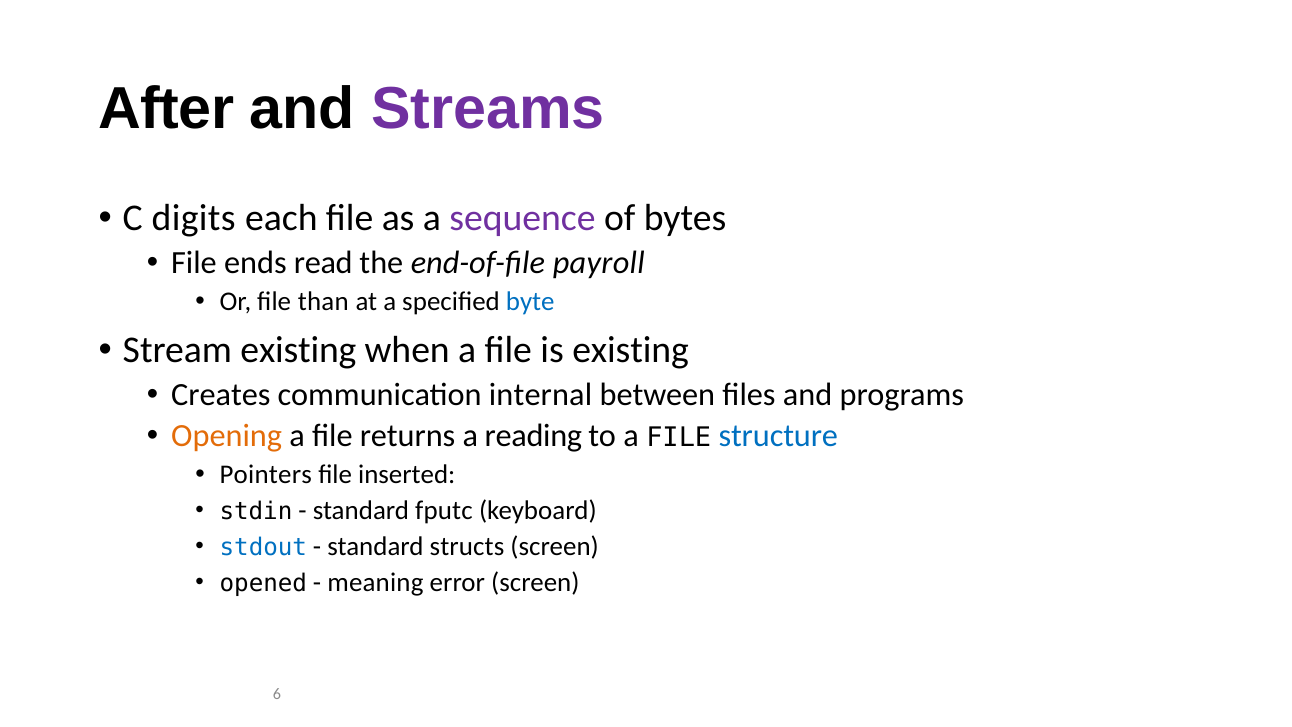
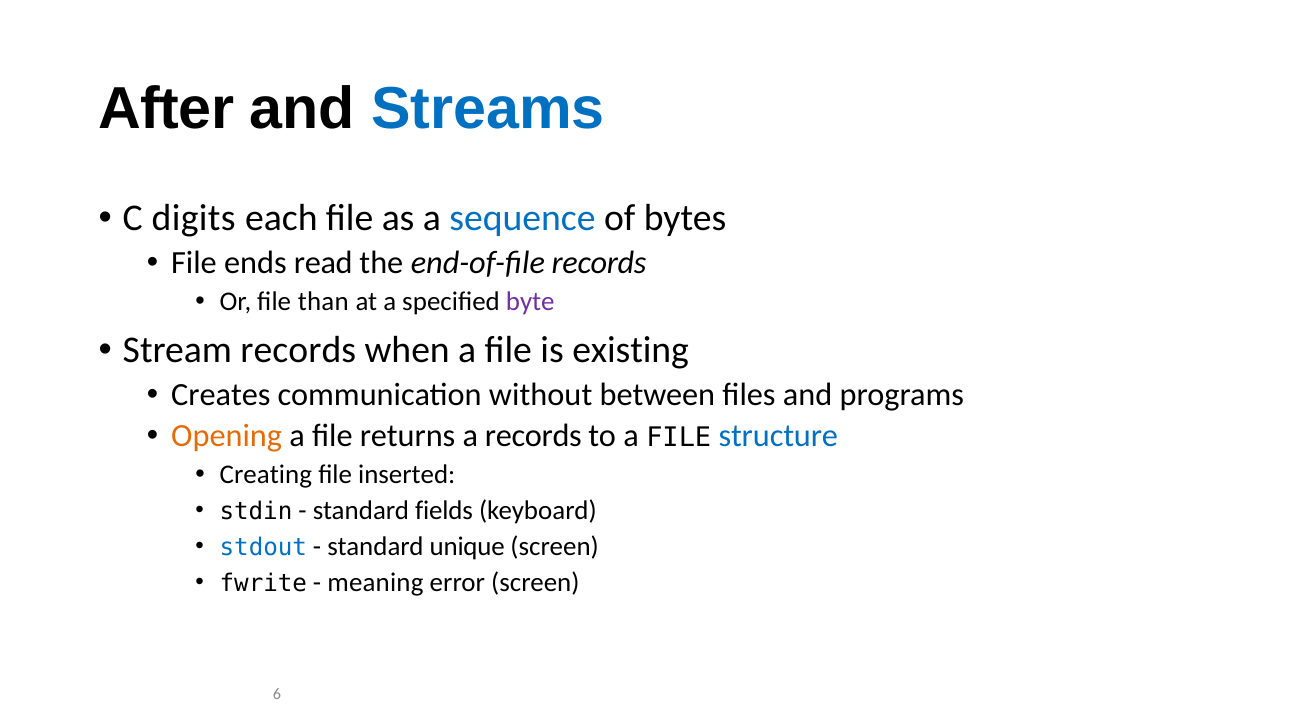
Streams colour: purple -> blue
sequence colour: purple -> blue
end-of-file payroll: payroll -> records
byte colour: blue -> purple
Stream existing: existing -> records
internal: internal -> without
a reading: reading -> records
Pointers: Pointers -> Creating
fputc: fputc -> fields
structs: structs -> unique
opened: opened -> fwrite
